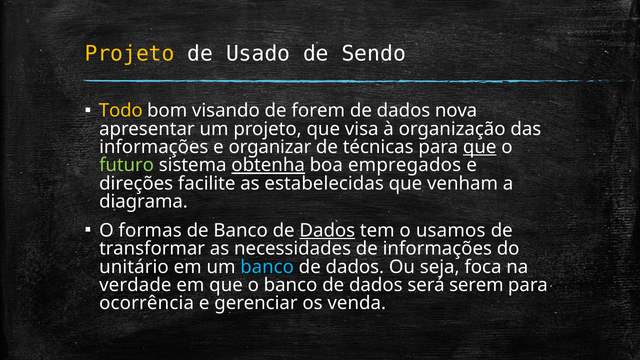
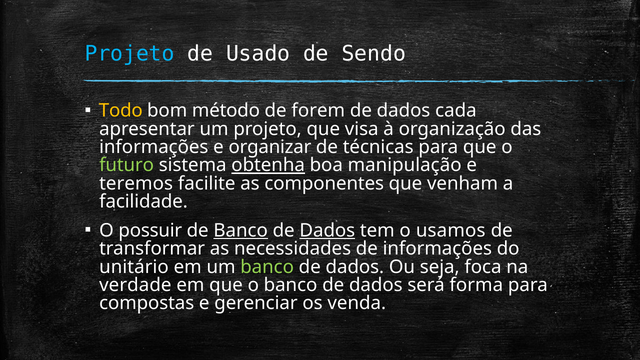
Projeto at (130, 54) colour: yellow -> light blue
visando: visando -> método
nova: nova -> cada
que at (480, 147) underline: present -> none
empregados: empregados -> manipulação
direções: direções -> teremos
estabelecidas: estabelecidas -> componentes
diagrama: diagrama -> facilidade
formas: formas -> possuir
Banco at (241, 231) underline: none -> present
banco at (267, 267) colour: light blue -> light green
serem: serem -> forma
ocorrência: ocorrência -> compostas
